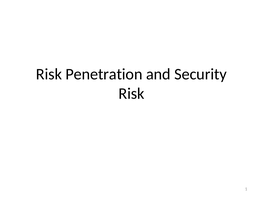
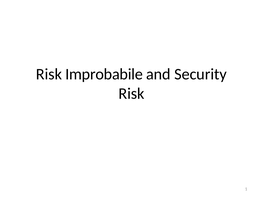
Penetration: Penetration -> Improbabile
